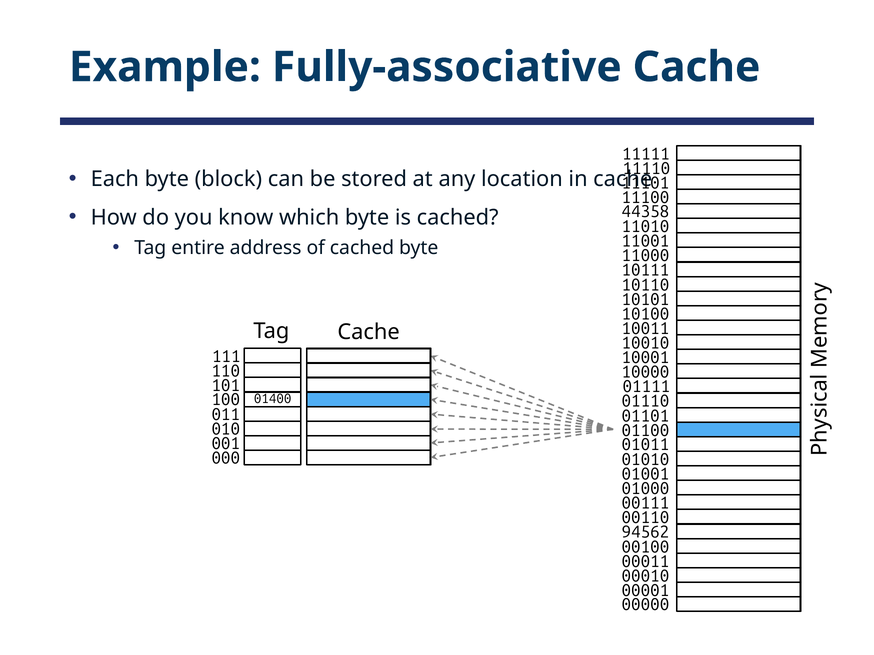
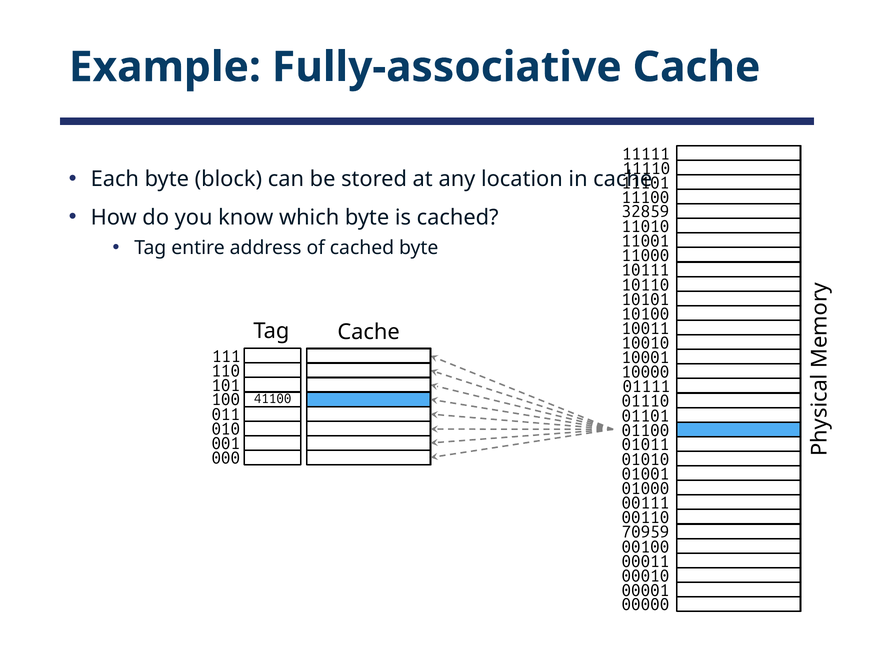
44358: 44358 -> 32859
01400: 01400 -> 41100
94562: 94562 -> 70959
